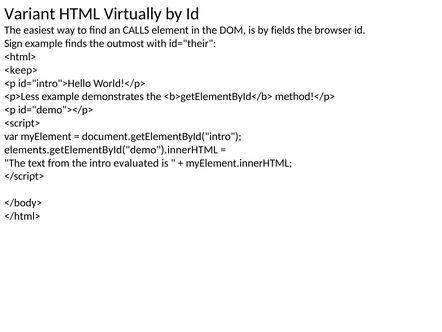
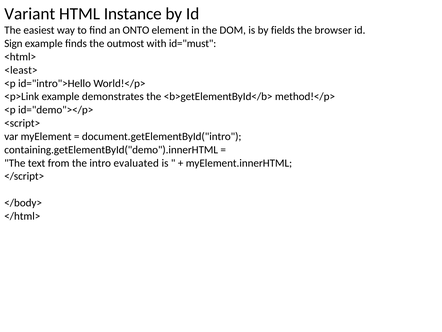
Virtually: Virtually -> Instance
CALLS: CALLS -> ONTO
id="their: id="their -> id="must
<keep>: <keep> -> <least>
<p>Less: <p>Less -> <p>Link
elements.getElementById("demo").innerHTML: elements.getElementById("demo").innerHTML -> containing.getElementById("demo").innerHTML
